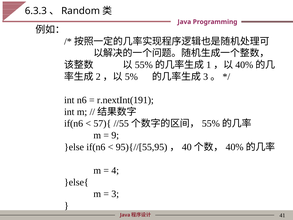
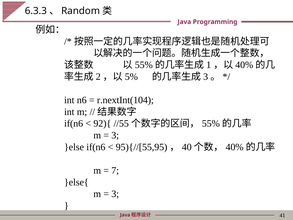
r.nextInt(191: r.nextInt(191 -> r.nextInt(104
57){: 57){ -> 92){
9 at (115, 135): 9 -> 3
4: 4 -> 7
